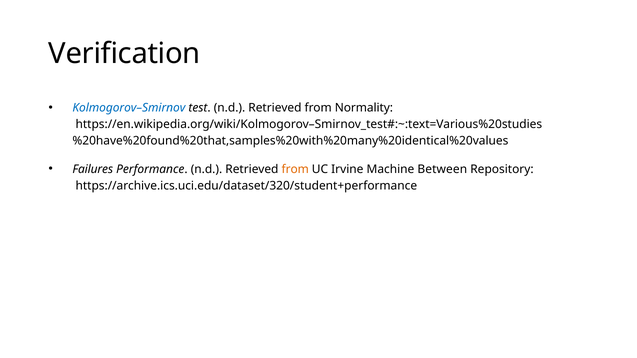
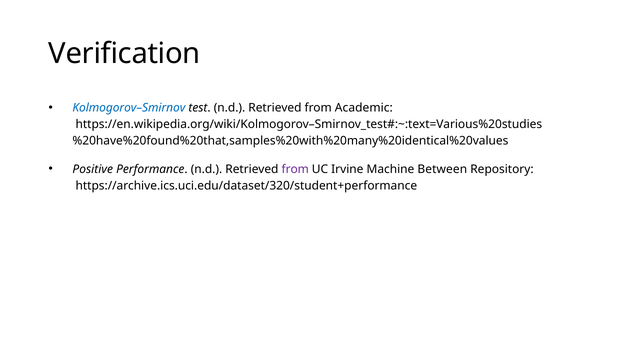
Normality: Normality -> Academic
Failures: Failures -> Positive
from at (295, 169) colour: orange -> purple
